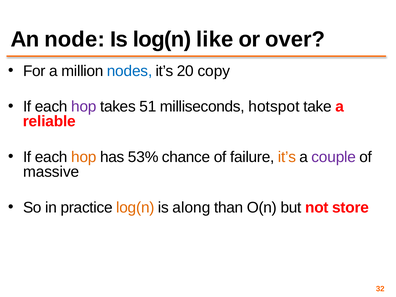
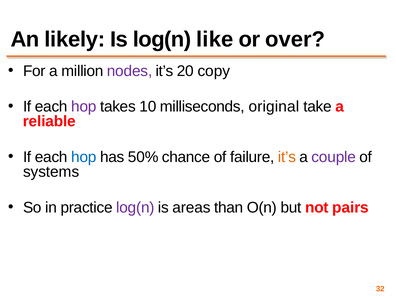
node: node -> likely
nodes colour: blue -> purple
51: 51 -> 10
hotspot: hotspot -> original
hop at (84, 157) colour: orange -> blue
53%: 53% -> 50%
massive: massive -> systems
log(n at (135, 207) colour: orange -> purple
along: along -> areas
store: store -> pairs
